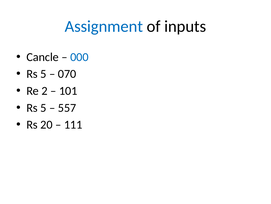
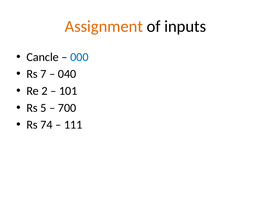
Assignment colour: blue -> orange
5 at (43, 74): 5 -> 7
070: 070 -> 040
557: 557 -> 700
20: 20 -> 74
